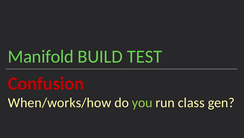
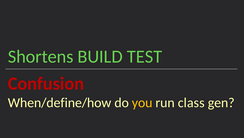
Manifold: Manifold -> Shortens
When/works/how: When/works/how -> When/define/how
you colour: light green -> yellow
